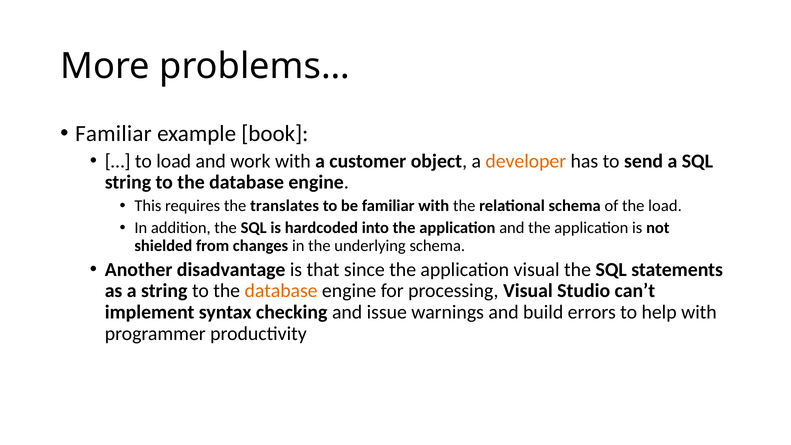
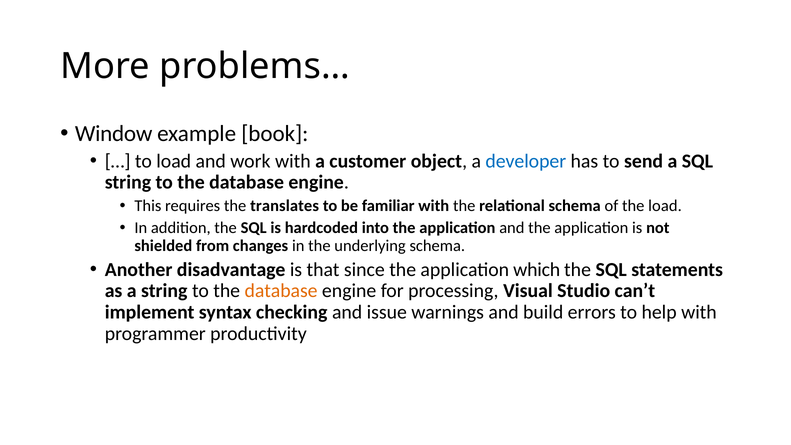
Familiar at (113, 134): Familiar -> Window
developer colour: orange -> blue
application visual: visual -> which
